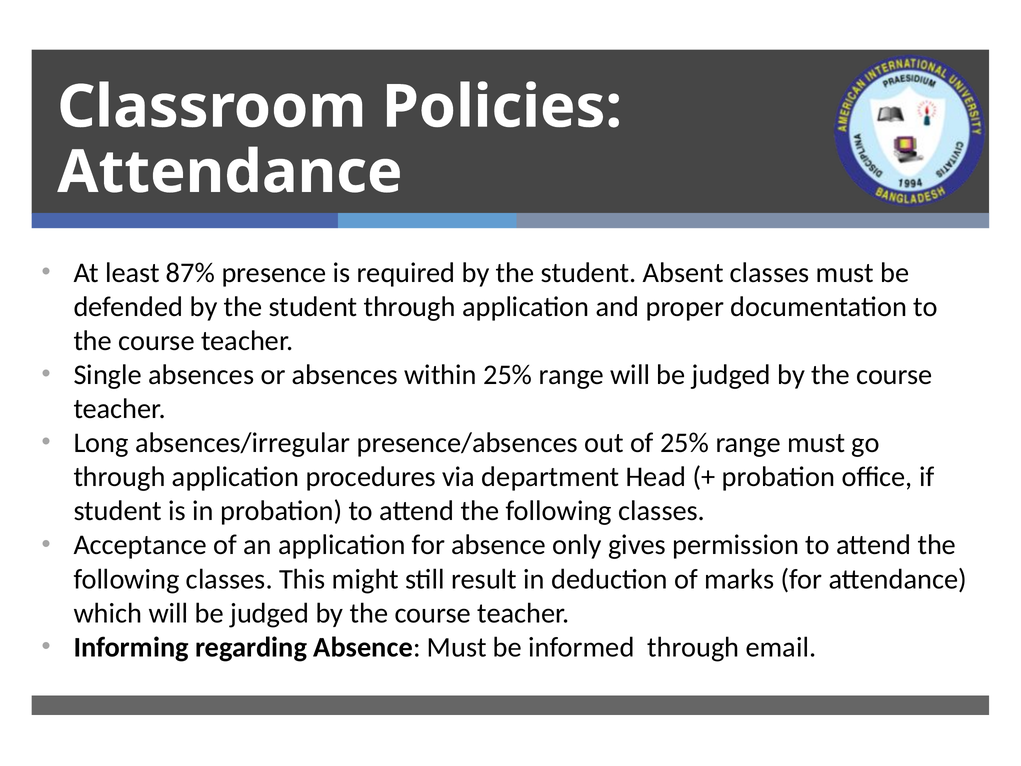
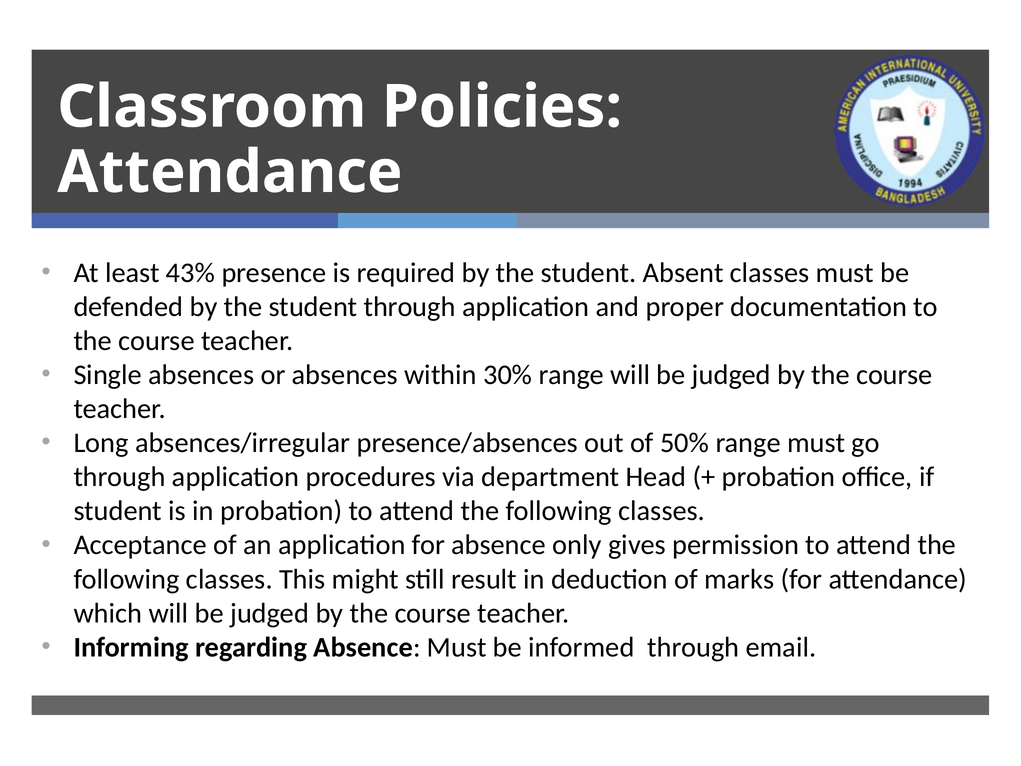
87%: 87% -> 43%
within 25%: 25% -> 30%
of 25%: 25% -> 50%
